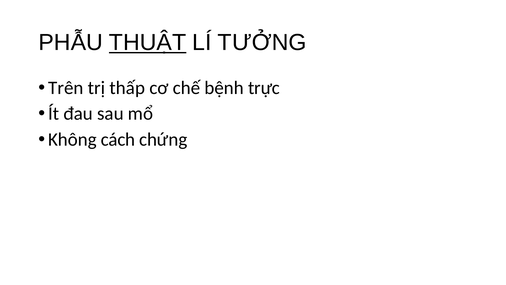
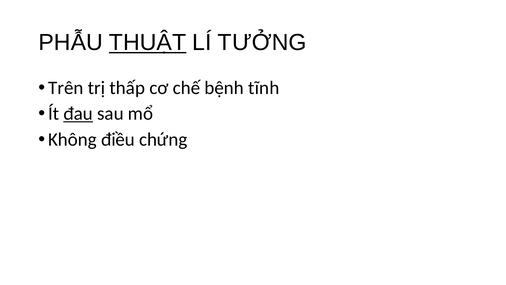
trực: trực -> tĩnh
đau underline: none -> present
cách: cách -> điều
